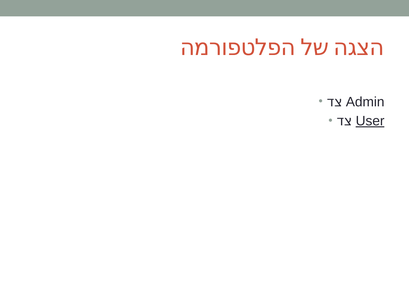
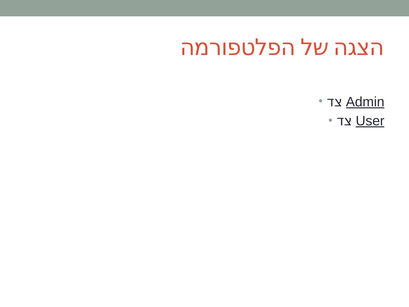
Admin underline: none -> present
